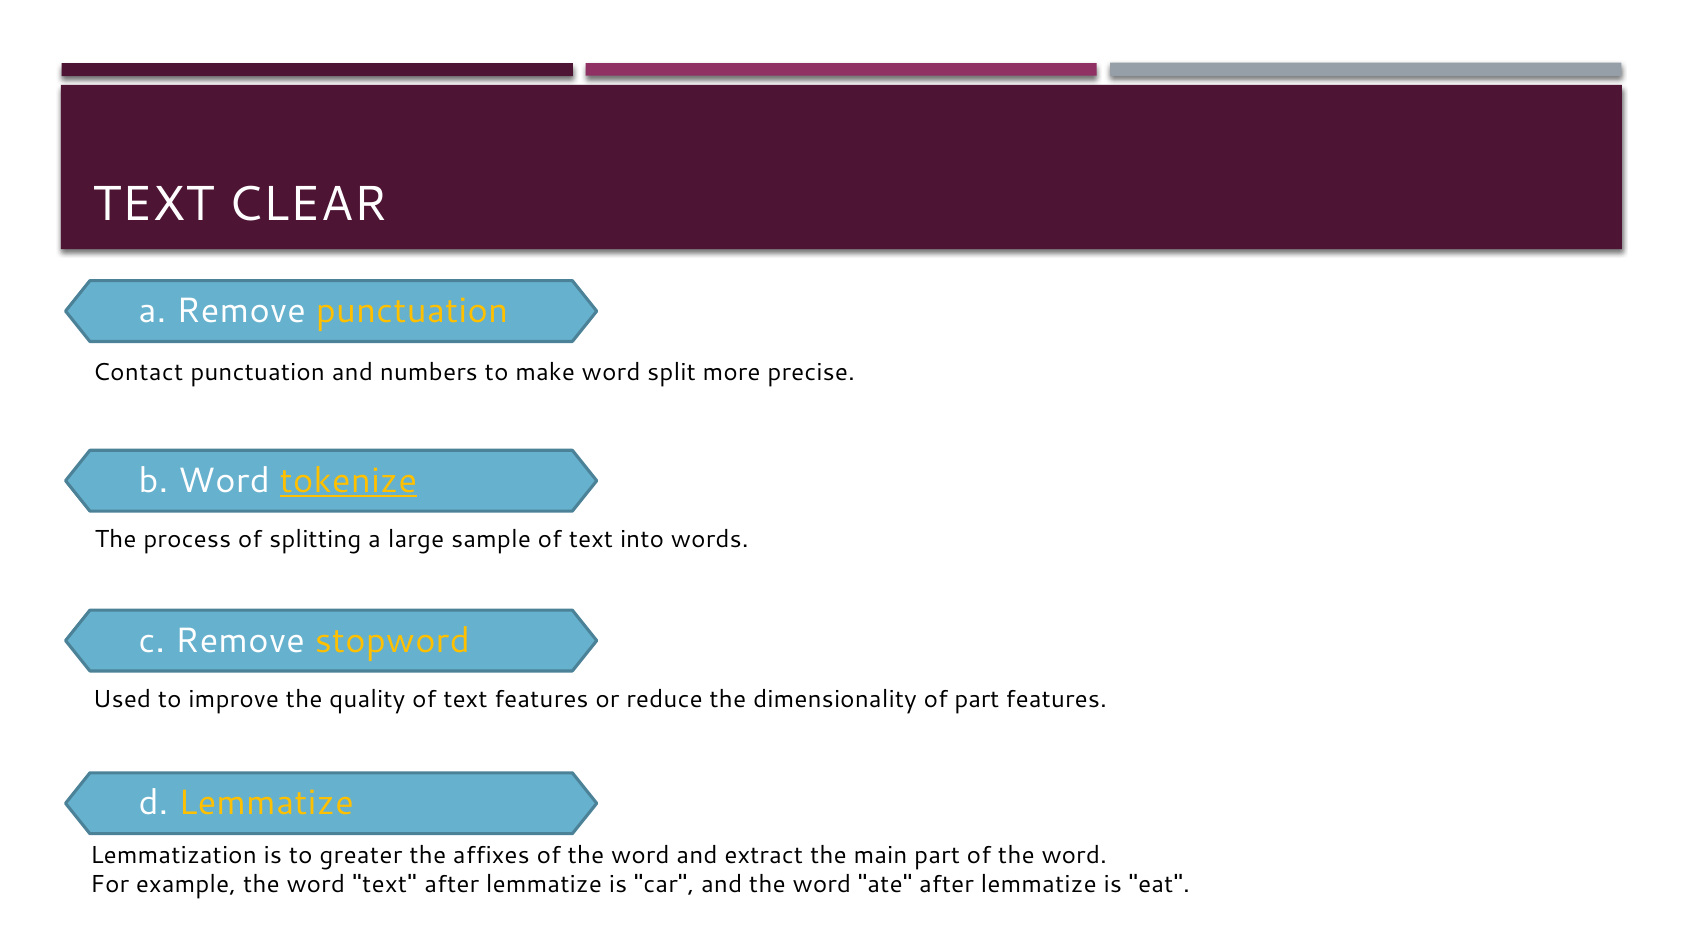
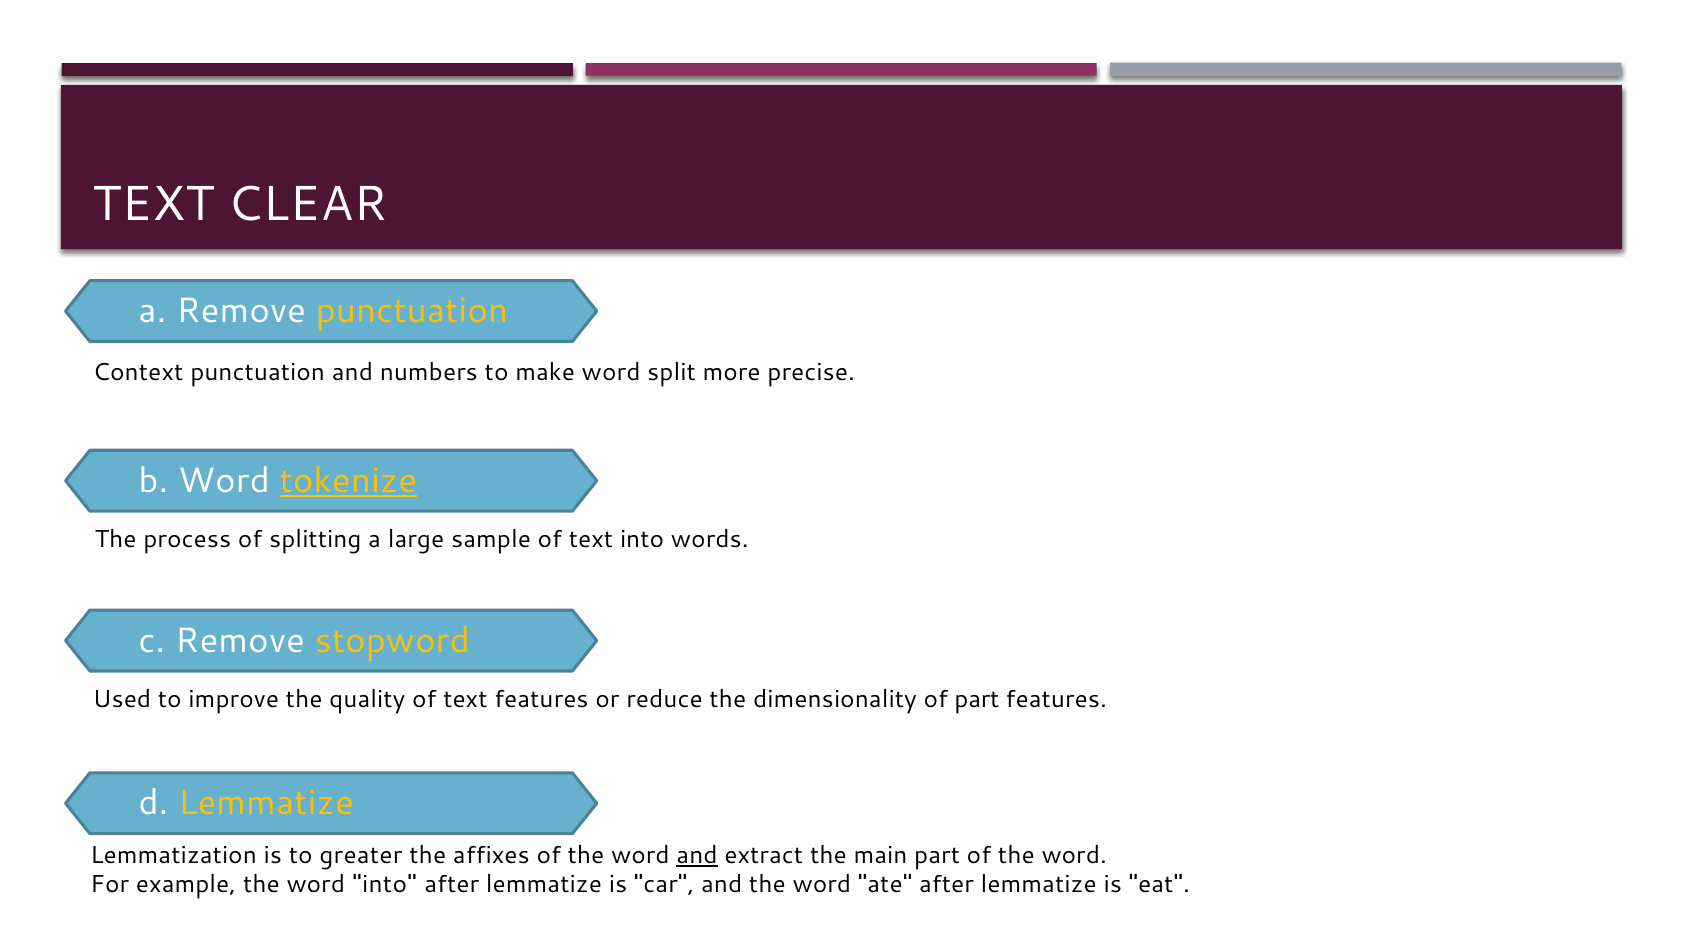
Contact: Contact -> Context
and at (697, 855) underline: none -> present
word text: text -> into
